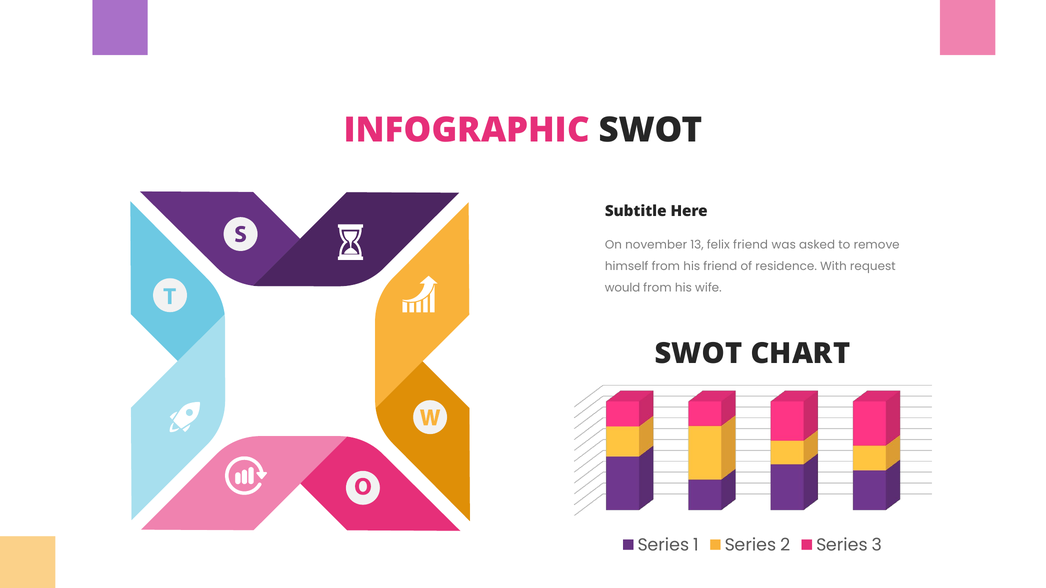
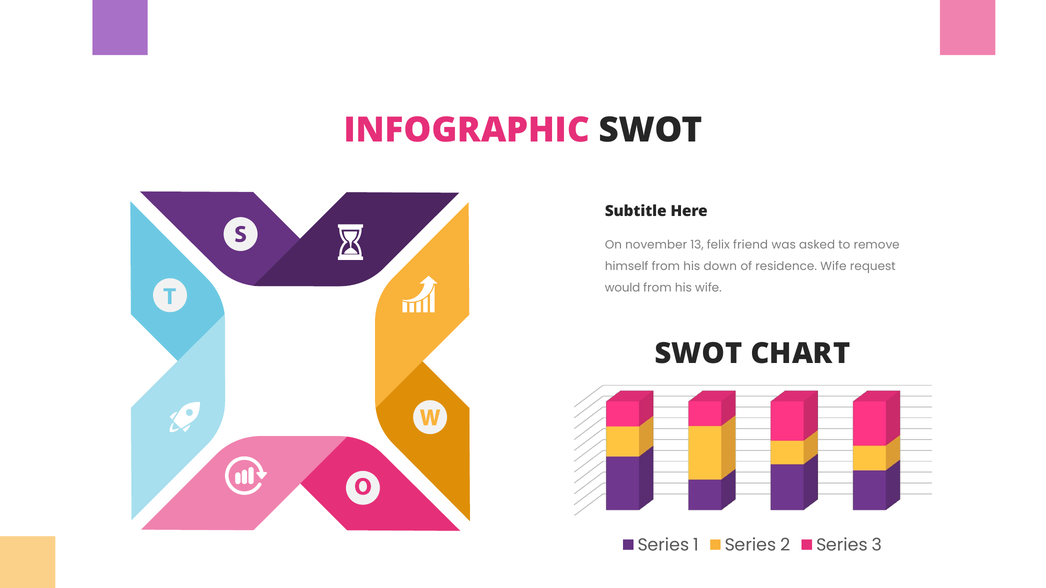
his friend: friend -> down
residence With: With -> Wife
